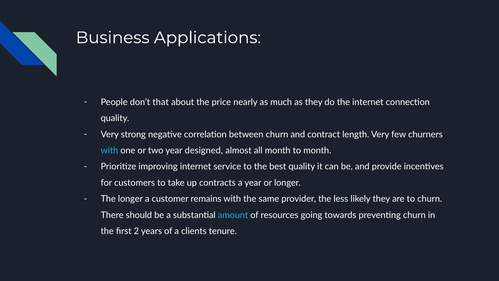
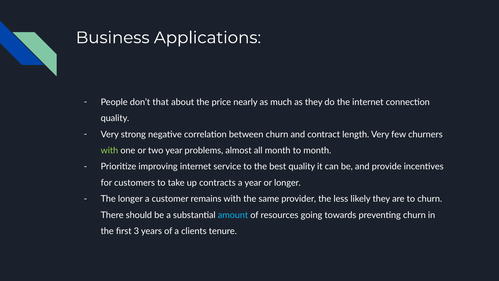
with at (109, 150) colour: light blue -> light green
designed: designed -> problems
2: 2 -> 3
